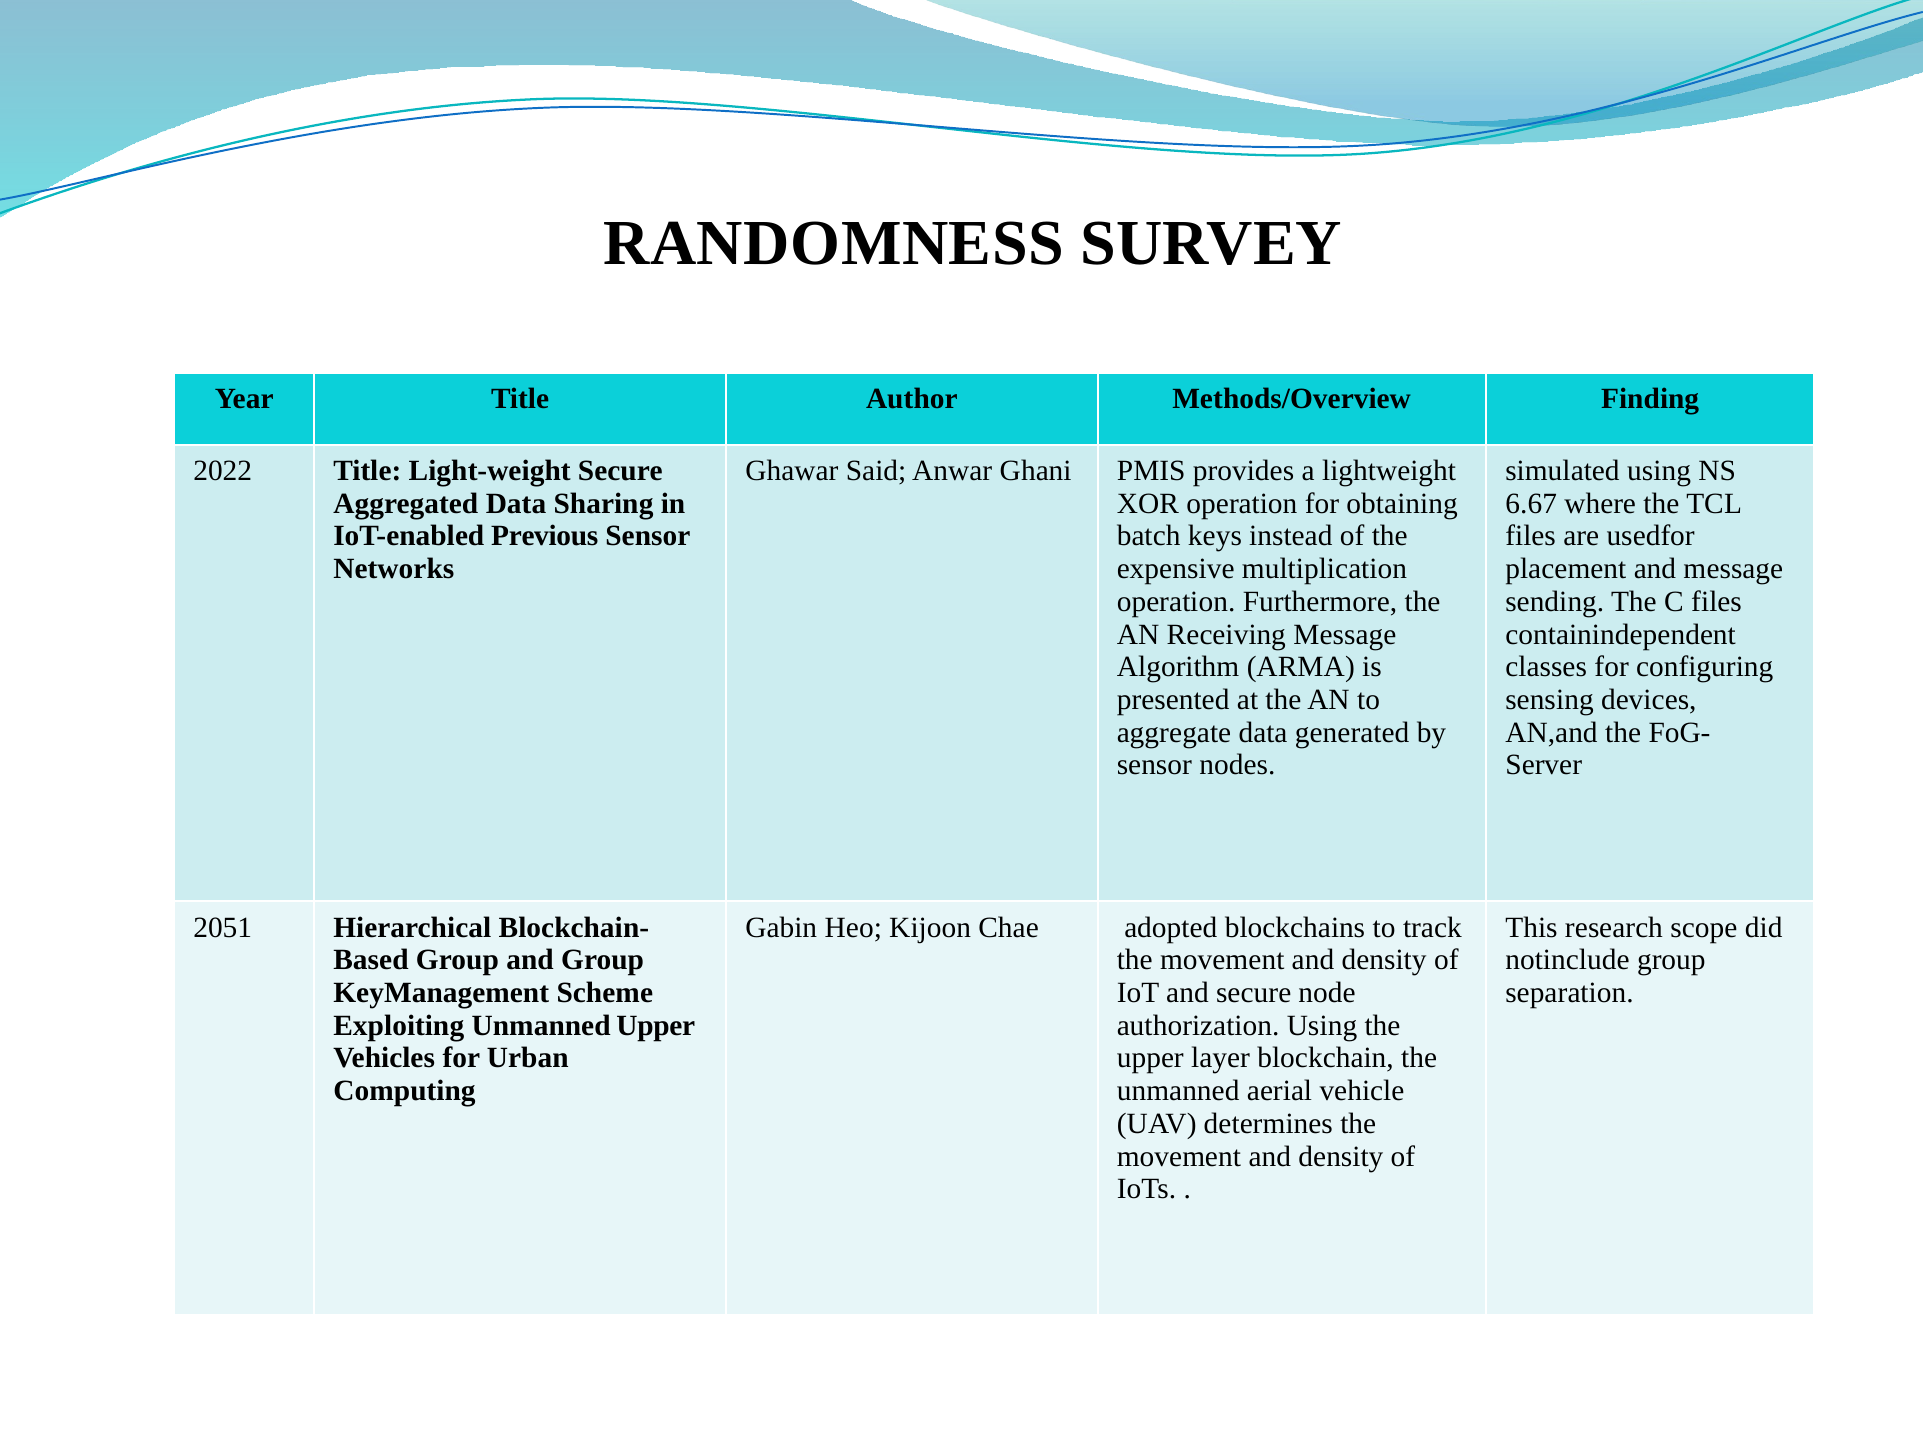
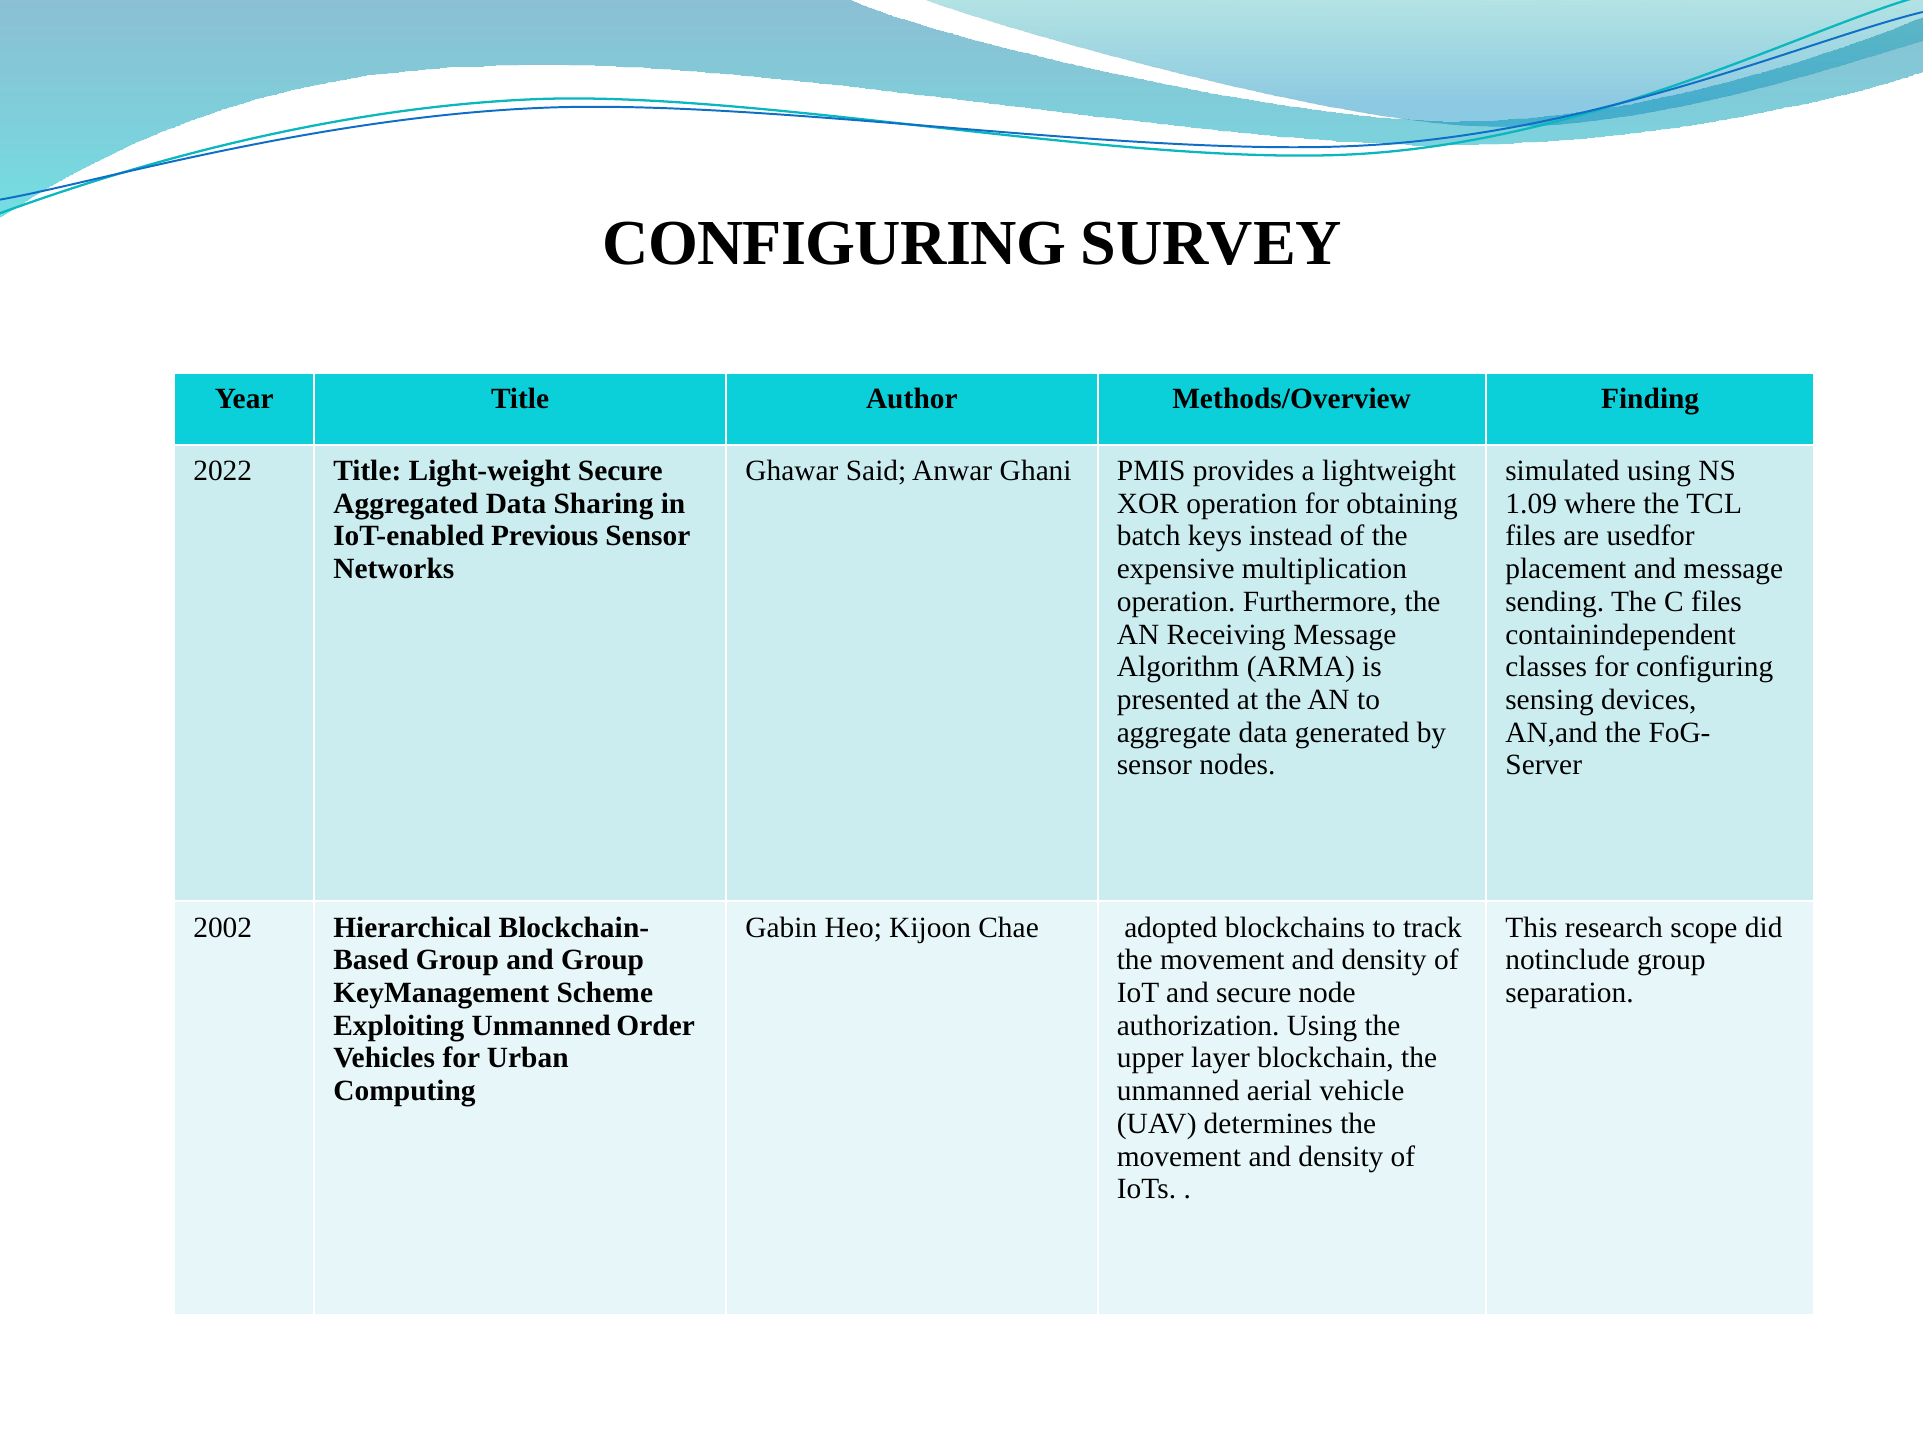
RANDOMNESS at (834, 243): RANDOMNESS -> CONFIGURING
6.67: 6.67 -> 1.09
2051: 2051 -> 2002
Unmanned Upper: Upper -> Order
